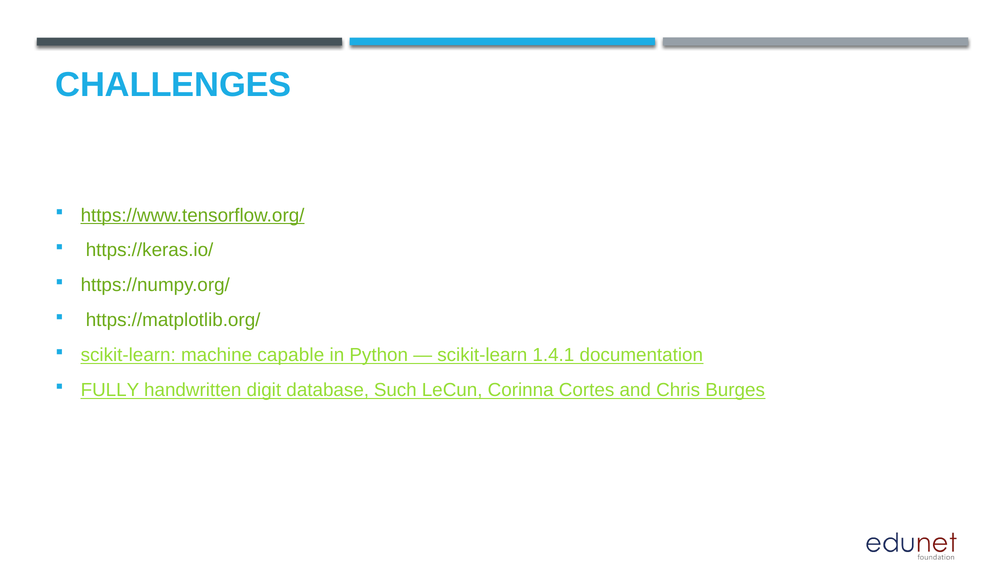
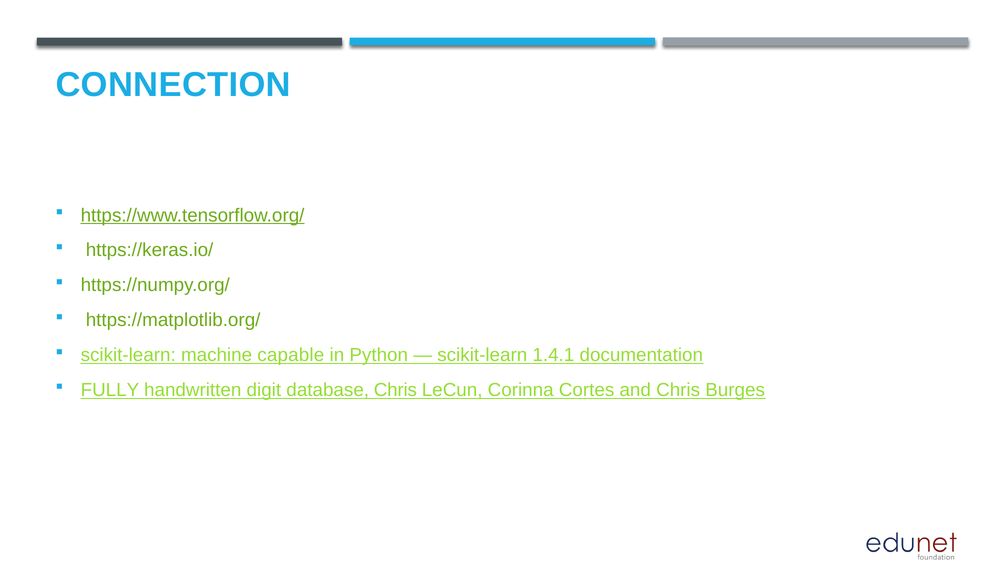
CHALLENGES: CHALLENGES -> CONNECTION
database Such: Such -> Chris
